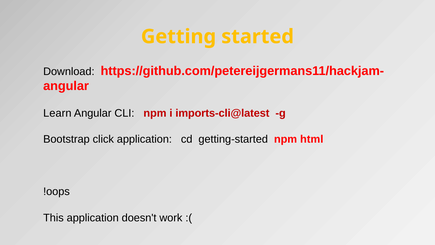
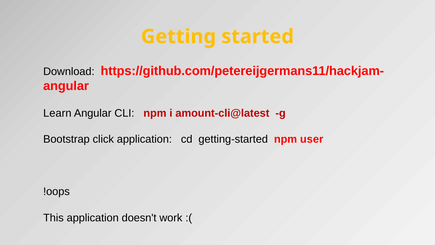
imports-cli@latest: imports-cli@latest -> amount-cli@latest
html: html -> user
